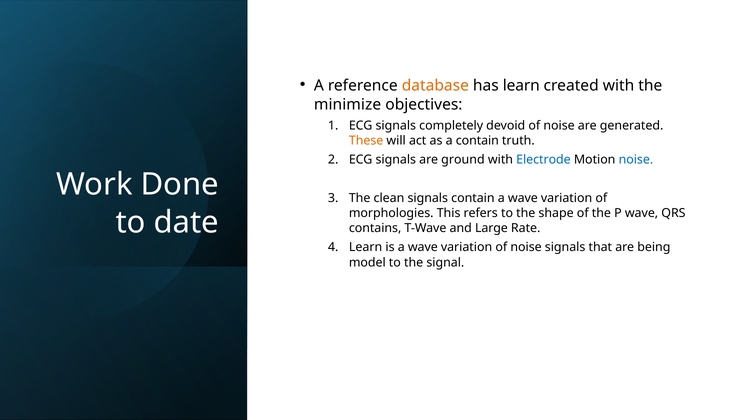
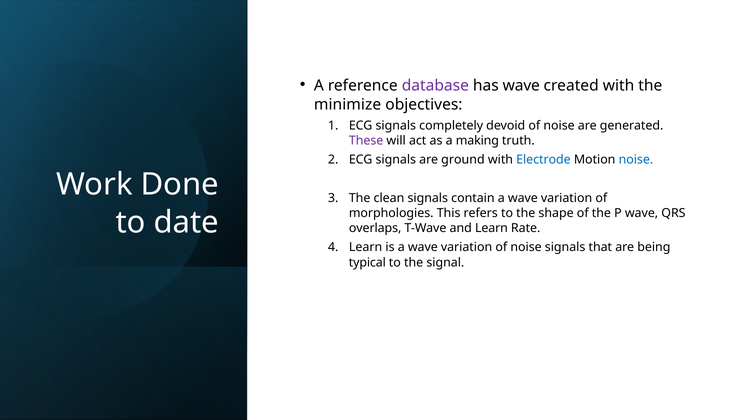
database colour: orange -> purple
has learn: learn -> wave
These colour: orange -> purple
a contain: contain -> making
contains: contains -> overlaps
and Large: Large -> Learn
model: model -> typical
